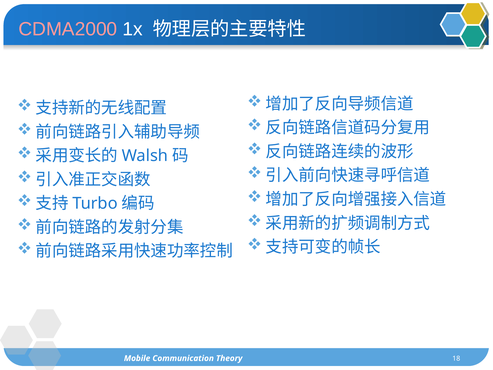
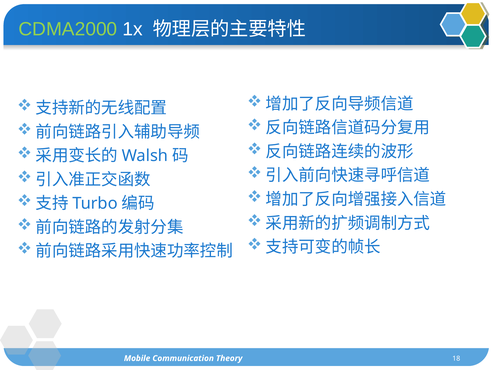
CDMA2000 colour: pink -> light green
